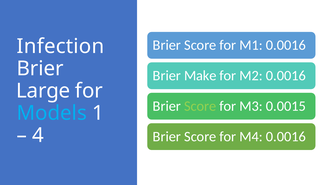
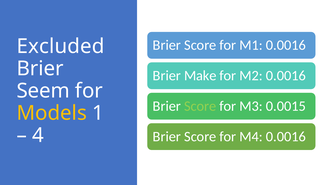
Infection: Infection -> Excluded
Large: Large -> Seem
Models colour: light blue -> yellow
